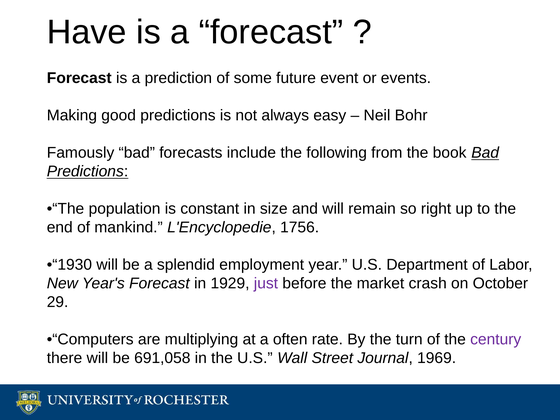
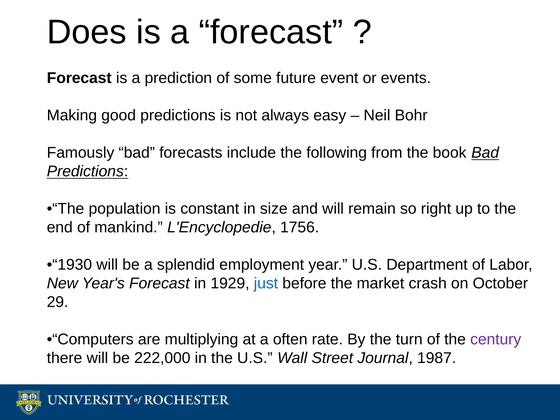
Have: Have -> Does
just colour: purple -> blue
691,058: 691,058 -> 222,000
1969: 1969 -> 1987
